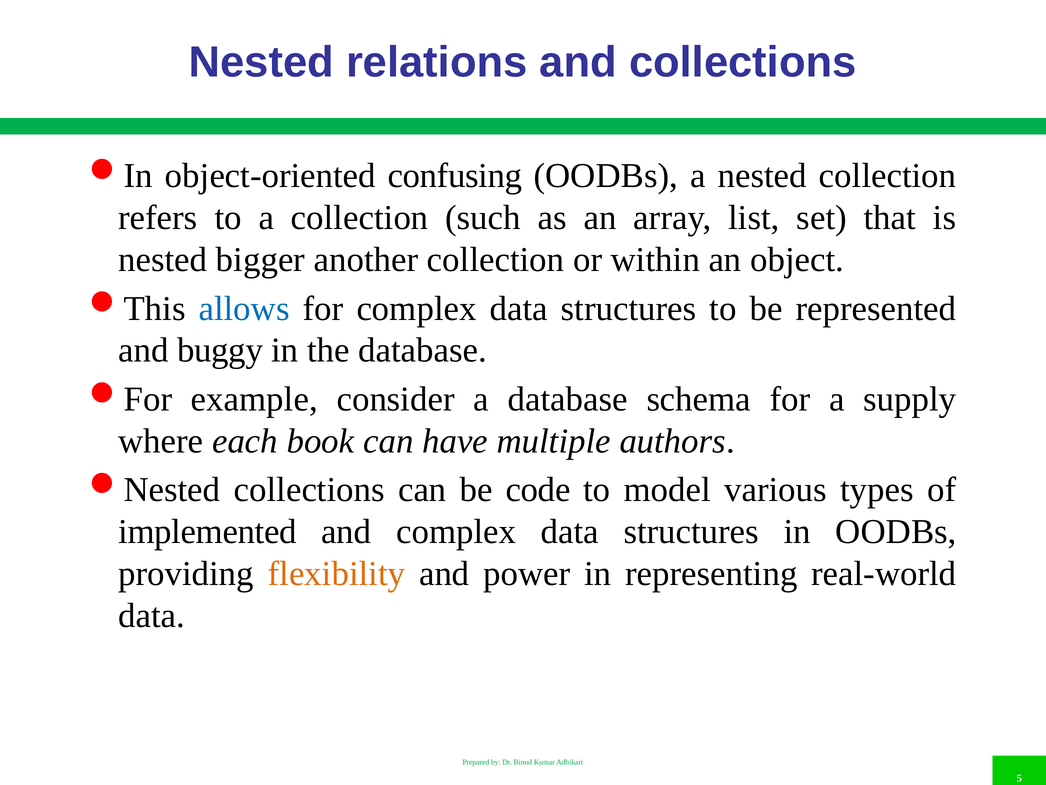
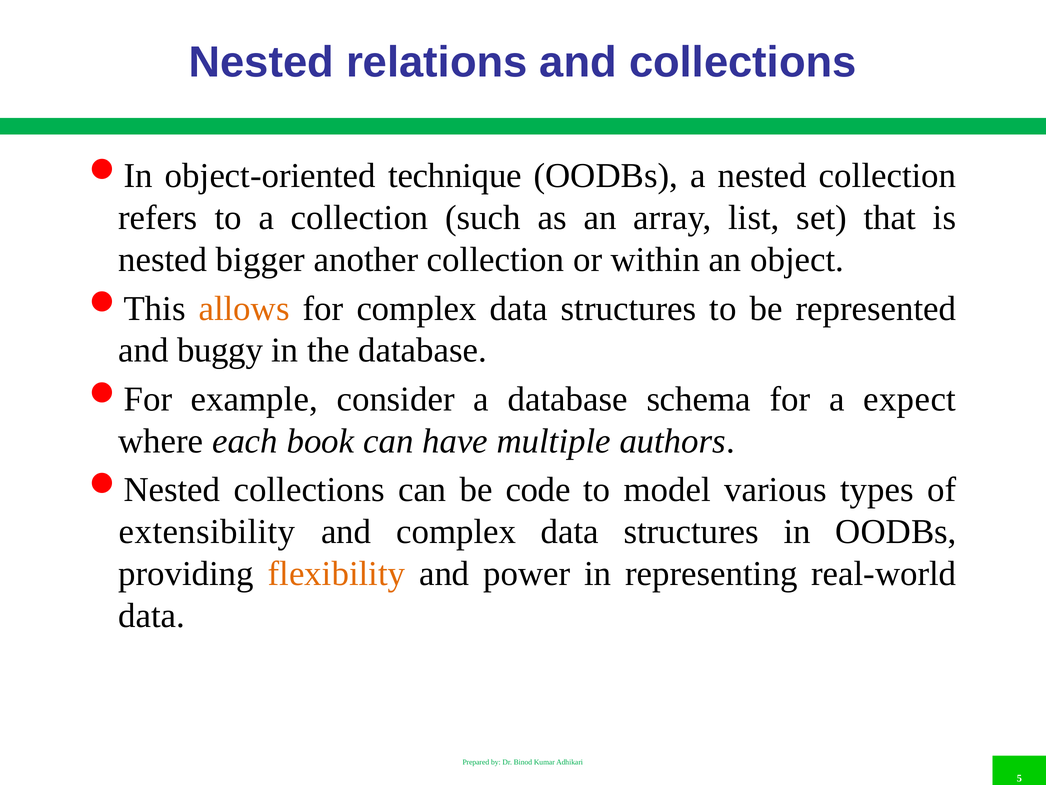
confusing: confusing -> technique
allows colour: blue -> orange
supply: supply -> expect
implemented: implemented -> extensibility
